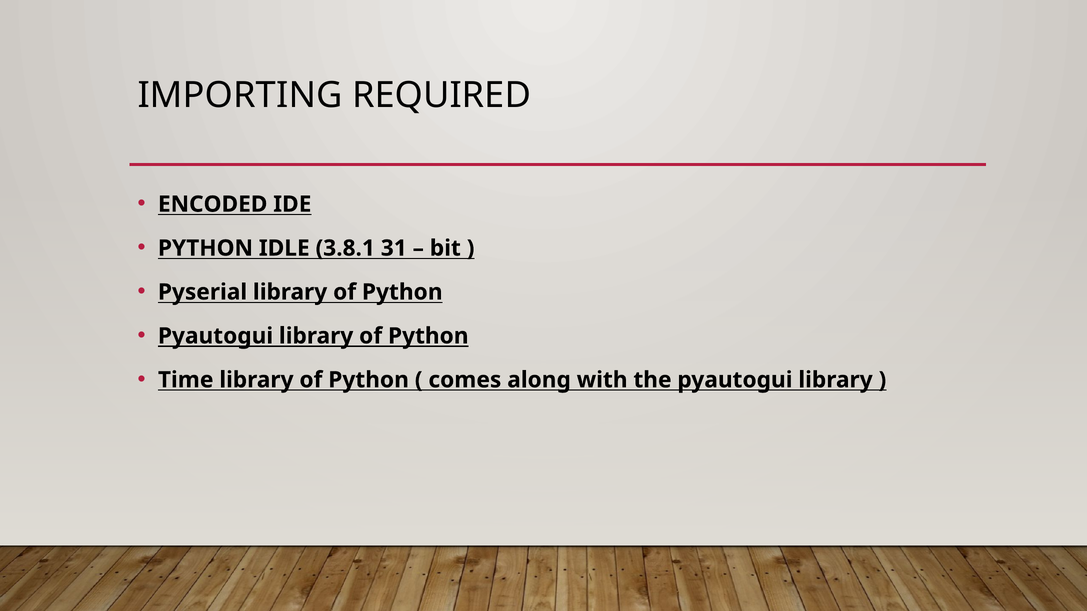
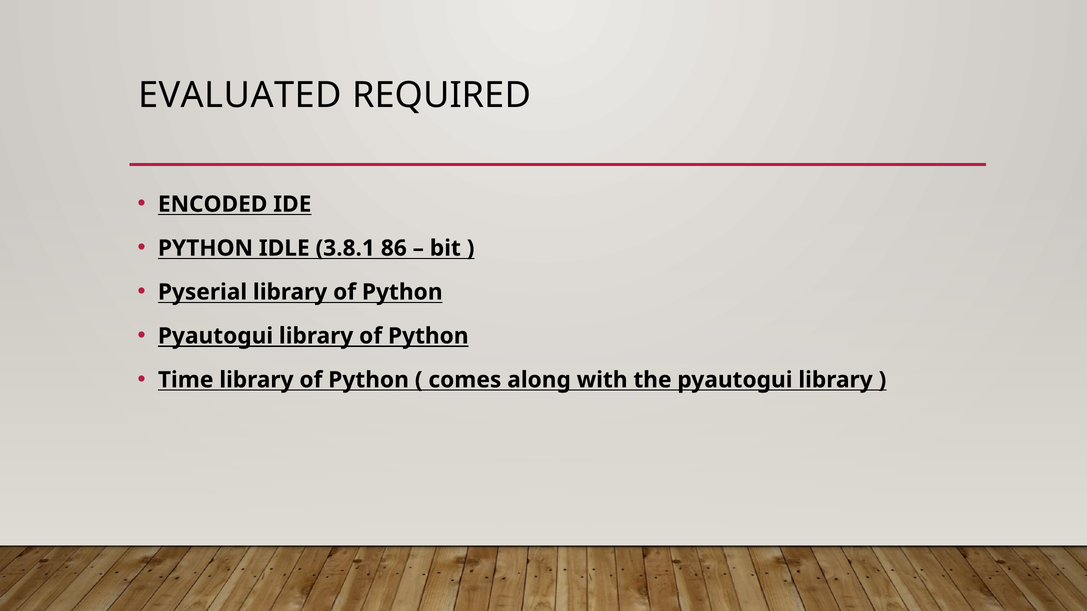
IMPORTING: IMPORTING -> EVALUATED
31: 31 -> 86
